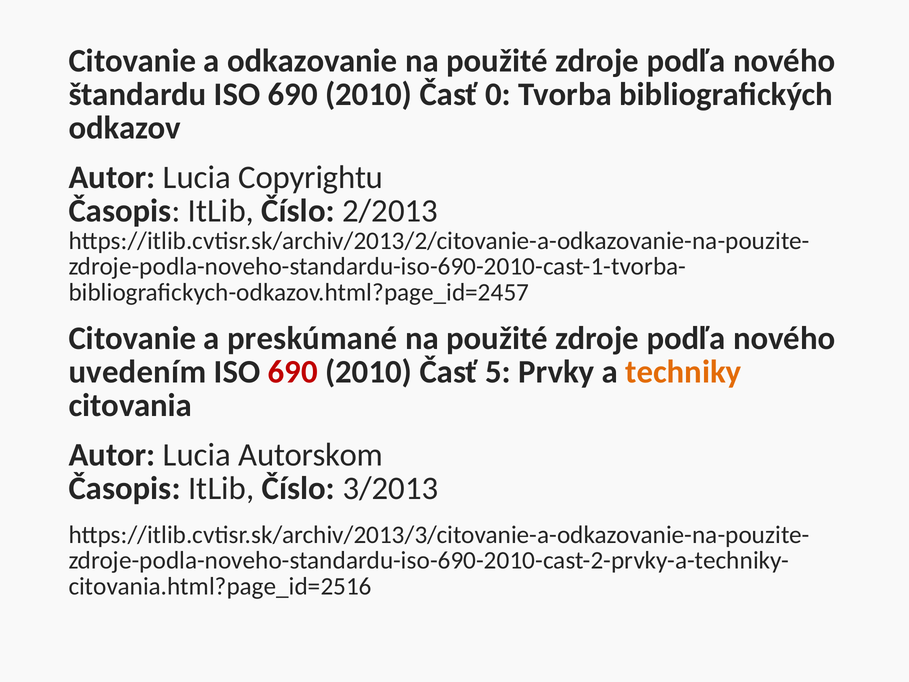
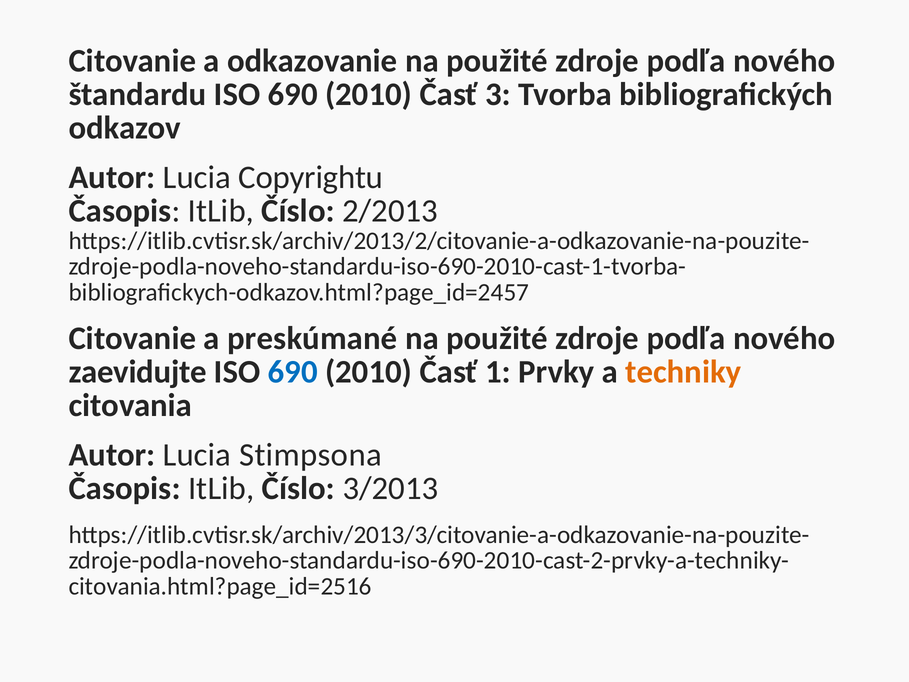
0: 0 -> 3
uvedením: uvedením -> zaevidujte
690 at (293, 372) colour: red -> blue
5: 5 -> 1
Autorskom: Autorskom -> Stimpsona
